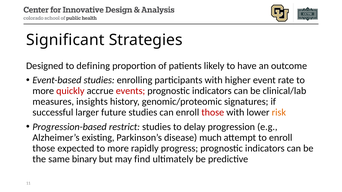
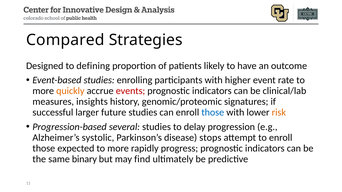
Significant: Significant -> Compared
quickly colour: red -> orange
those at (213, 113) colour: red -> blue
restrict: restrict -> several
existing: existing -> systolic
much: much -> stops
